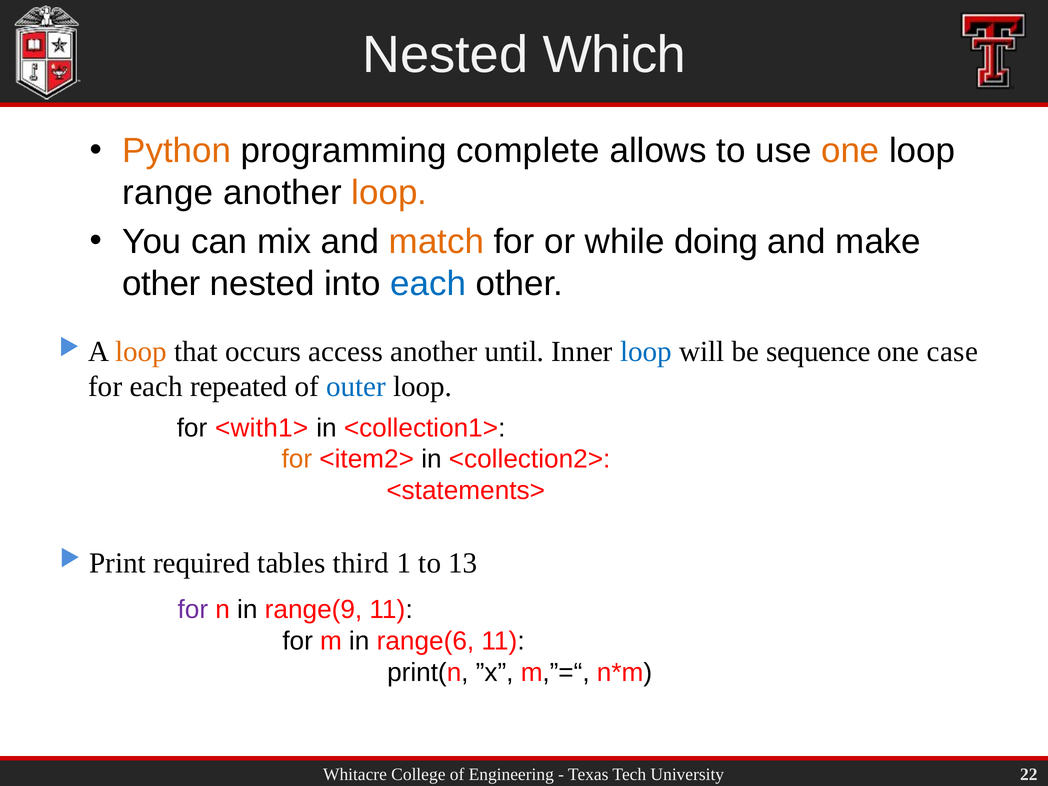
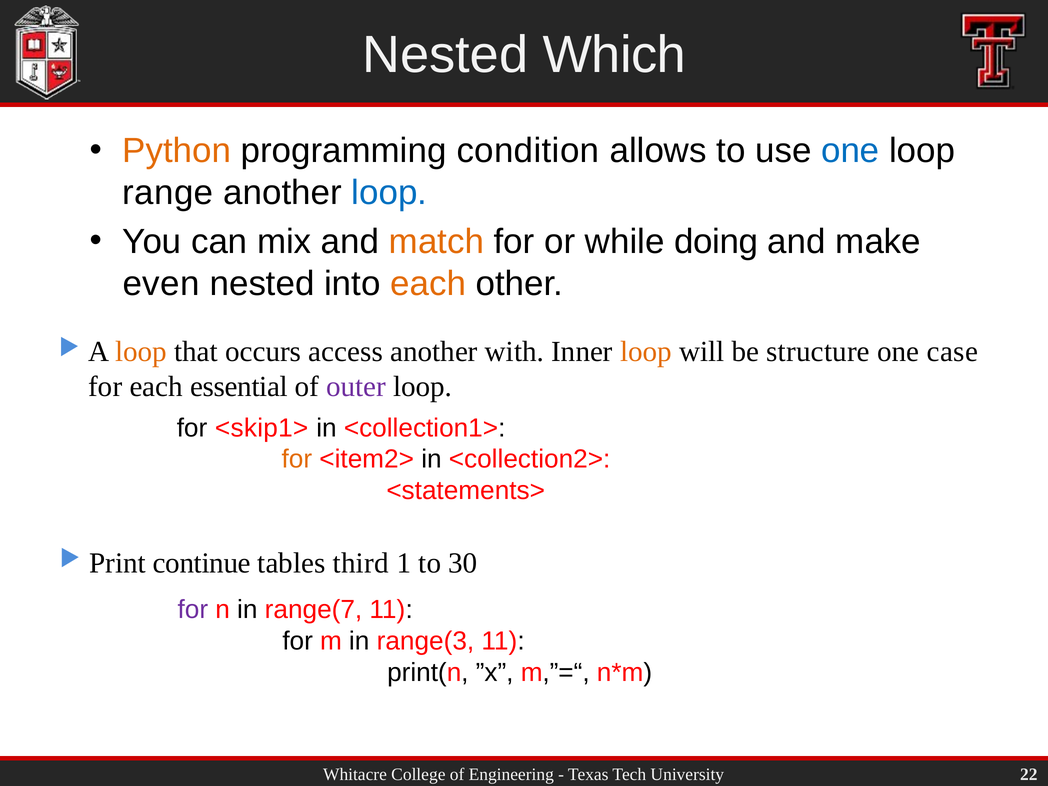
complete: complete -> condition
one at (850, 151) colour: orange -> blue
loop at (389, 193) colour: orange -> blue
other at (161, 284): other -> even
each at (428, 284) colour: blue -> orange
until: until -> with
loop at (646, 352) colour: blue -> orange
sequence: sequence -> structure
repeated: repeated -> essential
outer colour: blue -> purple
<with1>: <with1> -> <skip1>
required: required -> continue
13: 13 -> 30
range(9: range(9 -> range(7
range(6: range(6 -> range(3
